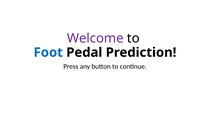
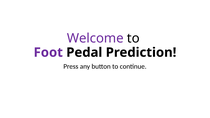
Foot colour: blue -> purple
